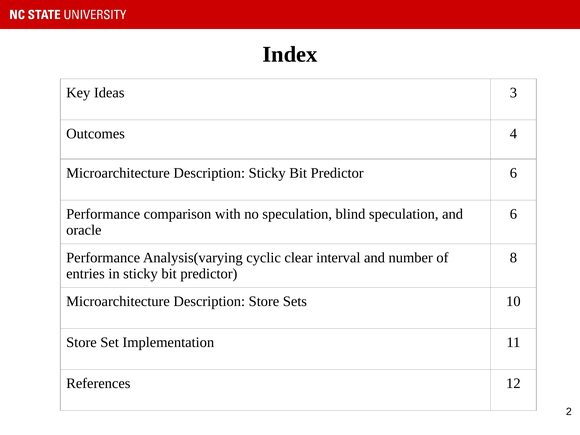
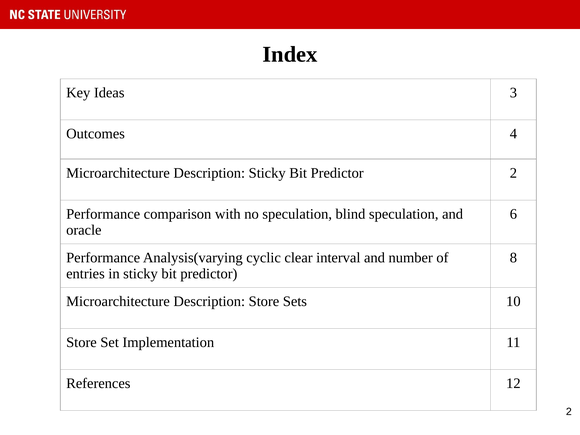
Predictor 6: 6 -> 2
